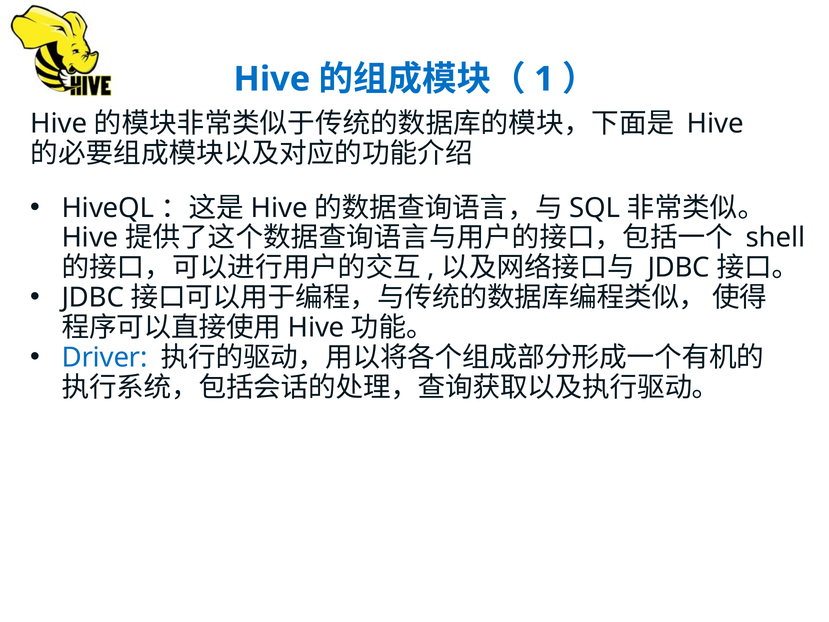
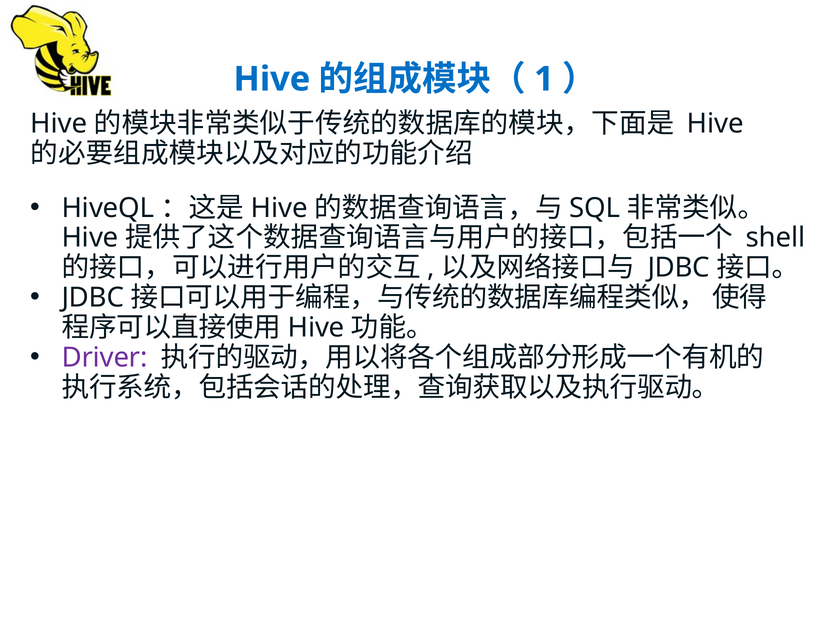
Driver colour: blue -> purple
